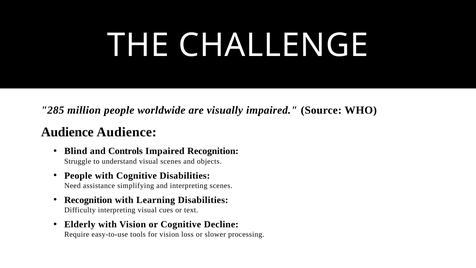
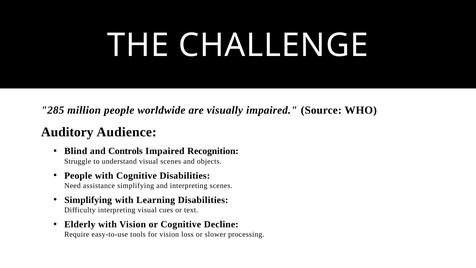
Audience at (67, 132): Audience -> Auditory
Recognition at (88, 200): Recognition -> Simplifying
